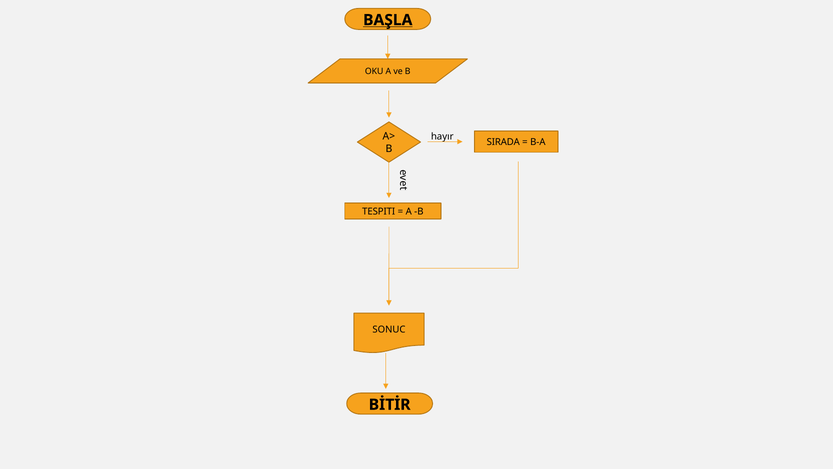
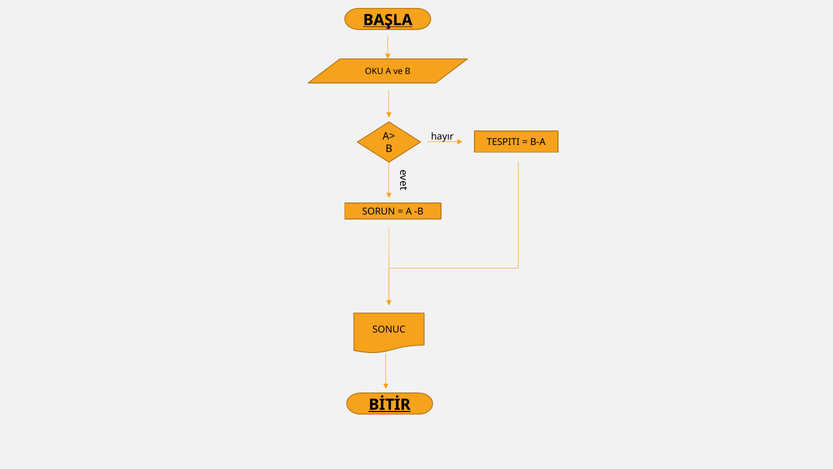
SIRADA: SIRADA -> TESPITI
TESPITI: TESPITI -> SORUN
BİTİR underline: none -> present
